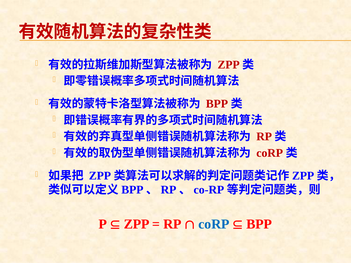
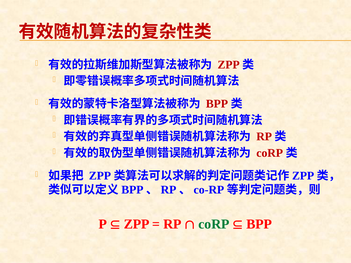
coRP colour: blue -> green
